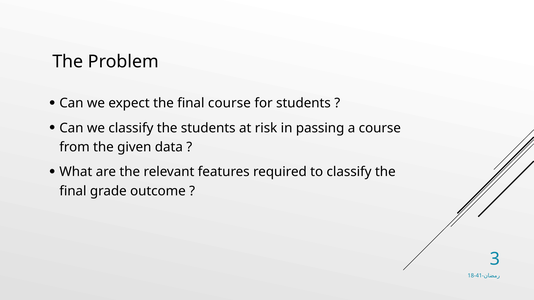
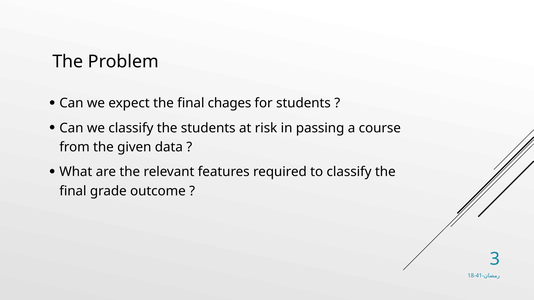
final course: course -> chages
